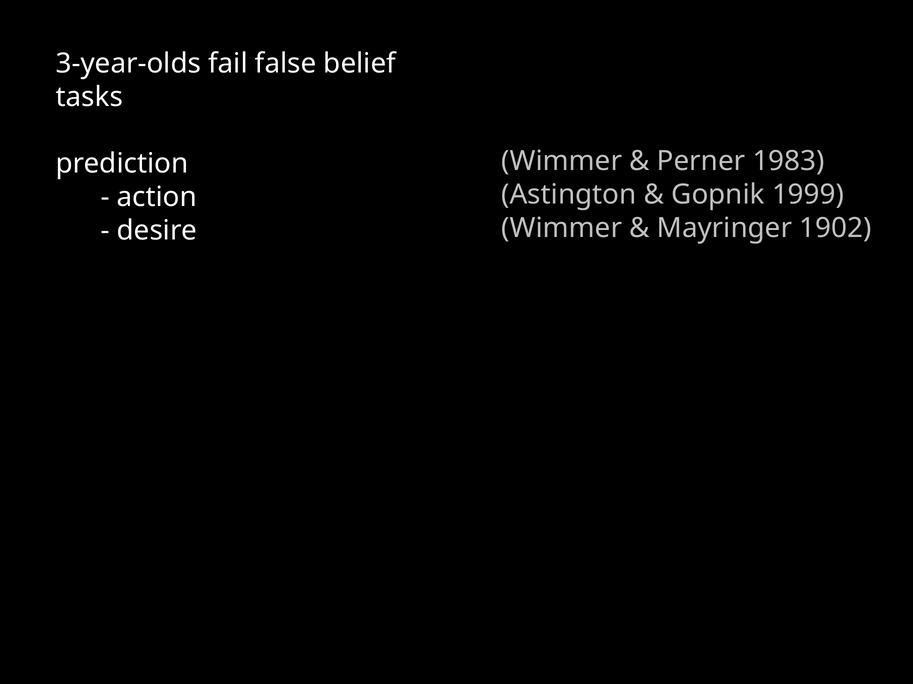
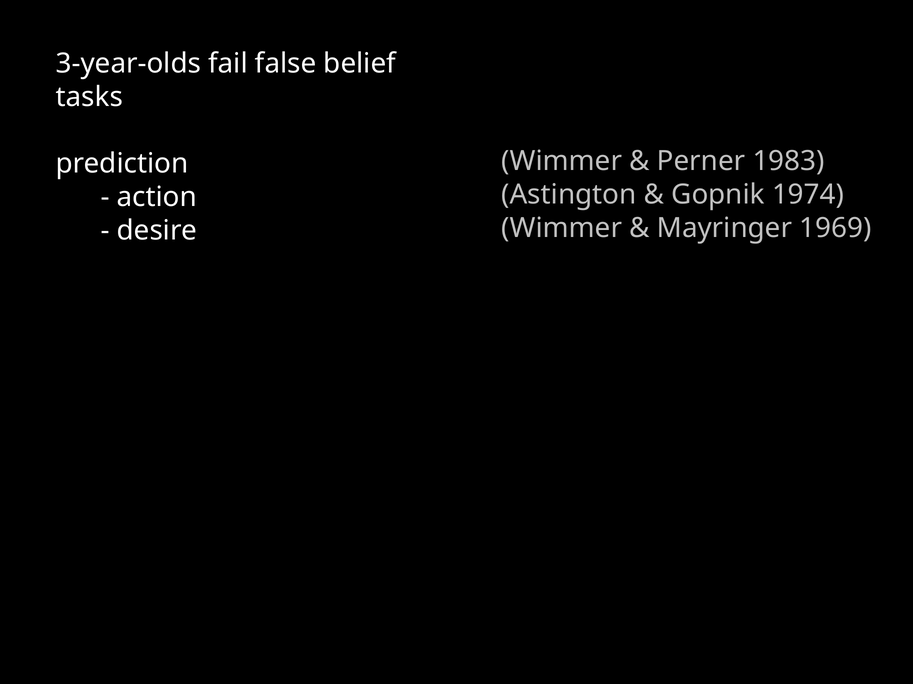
Gopnik 1999: 1999 -> 1974
1902: 1902 -> 1969
